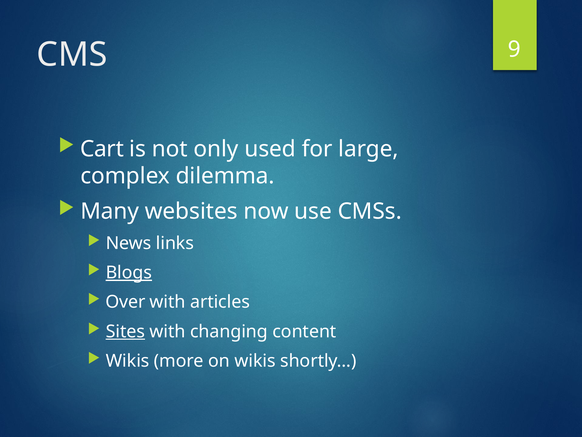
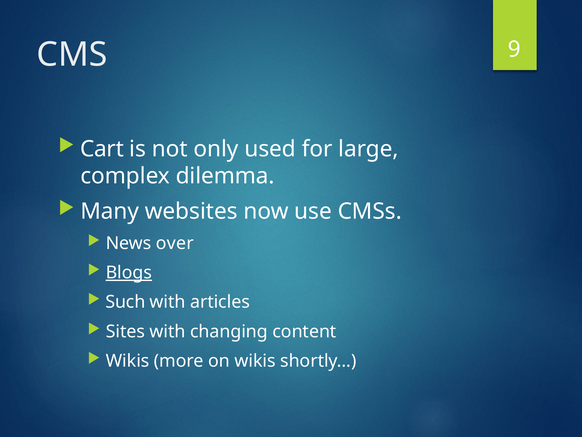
links: links -> over
Over: Over -> Such
Sites underline: present -> none
